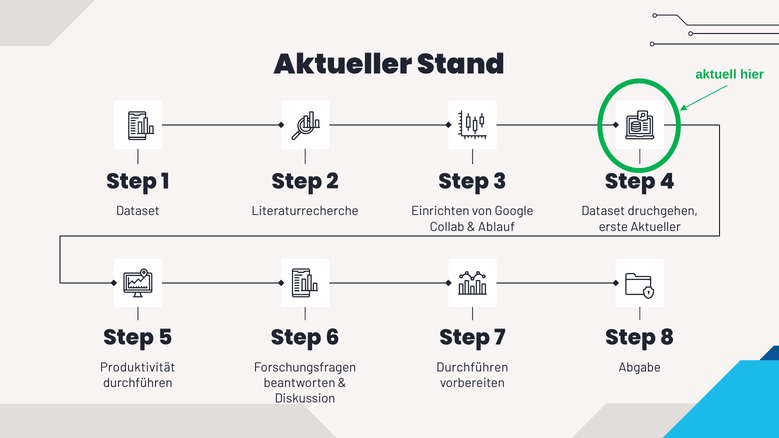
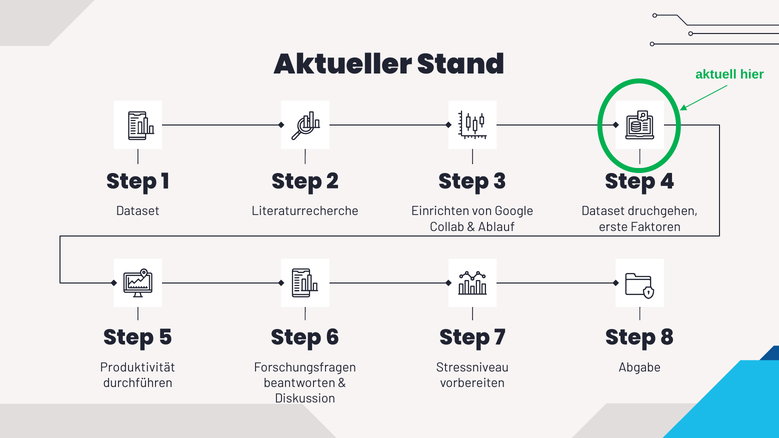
erste Aktueller: Aktueller -> Faktoren
Durchführen at (472, 368): Durchführen -> Stressniveau
